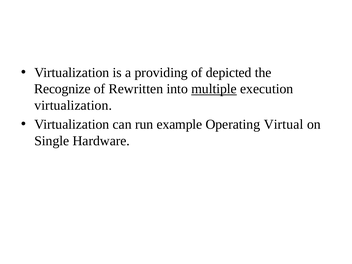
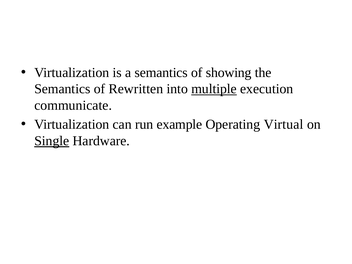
a providing: providing -> semantics
depicted: depicted -> showing
Recognize at (62, 89): Recognize -> Semantics
virtualization at (73, 105): virtualization -> communicate
Single underline: none -> present
